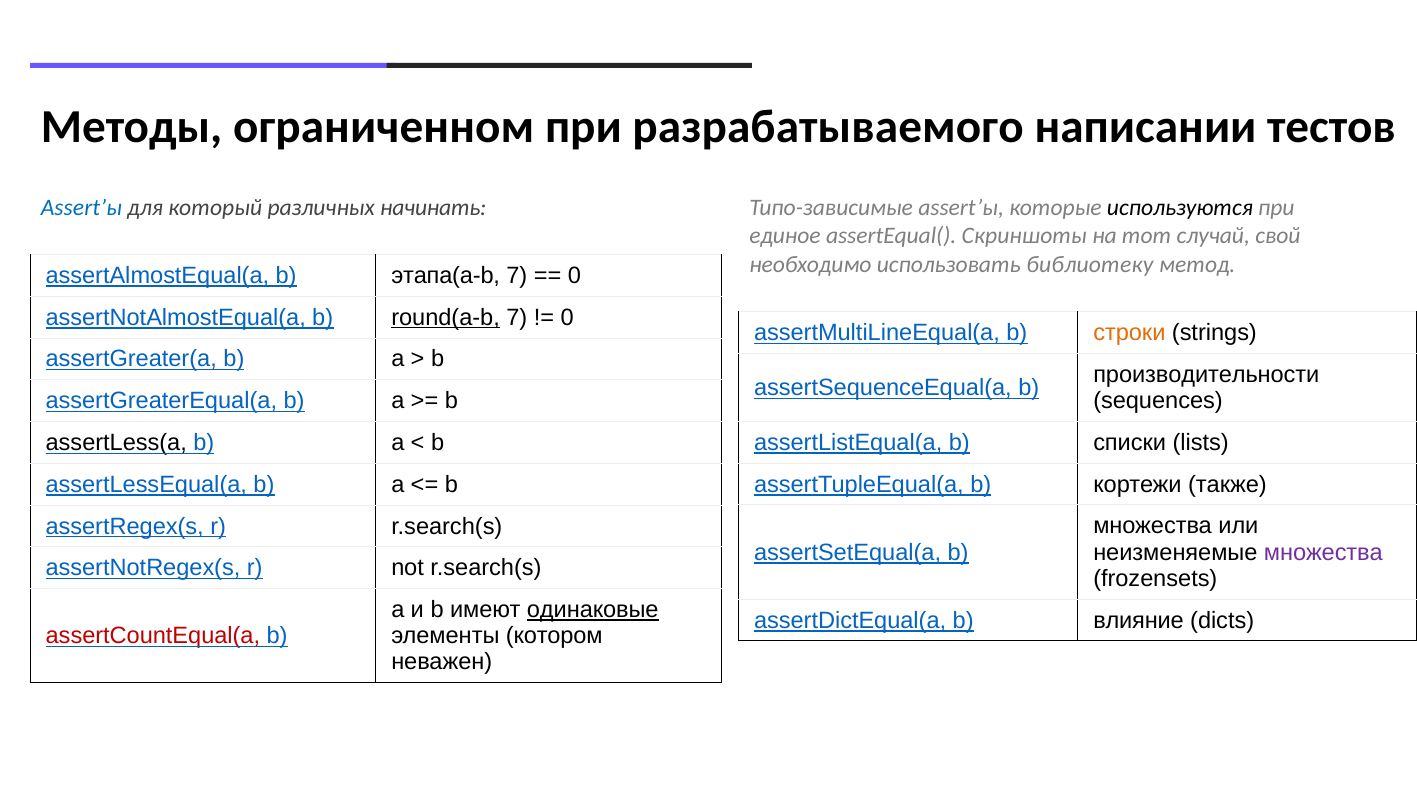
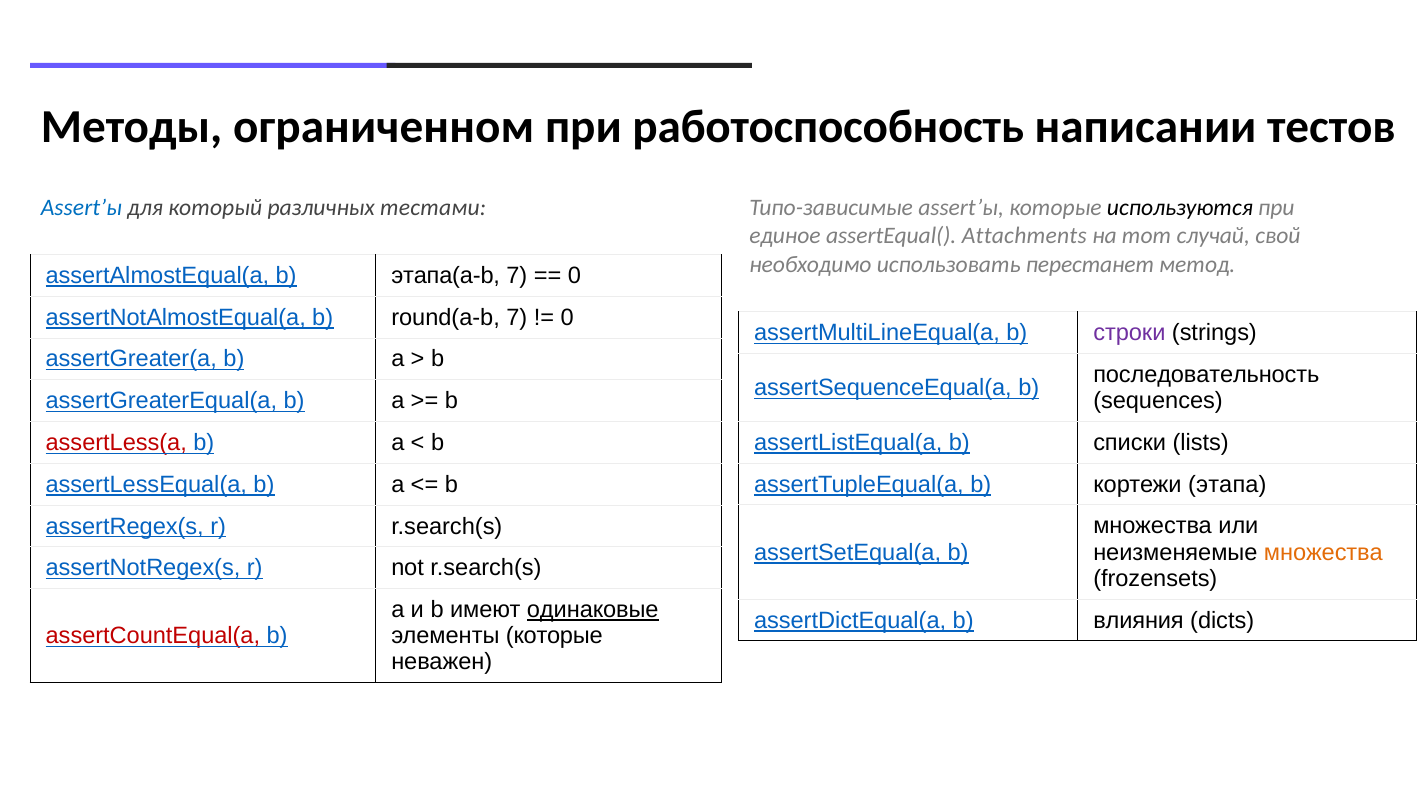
разрабатываемого: разрабатываемого -> работоспособность
начинать: начинать -> тестами
Скриншоты: Скриншоты -> Attachments
библиотеку: библиотеку -> перестанет
round(a-b underline: present -> none
строки colour: orange -> purple
производительности: производительности -> последовательность
assertLess(a colour: black -> red
также: также -> этапа
множества at (1323, 552) colour: purple -> orange
влияние: влияние -> влияния
элементы котором: котором -> которые
